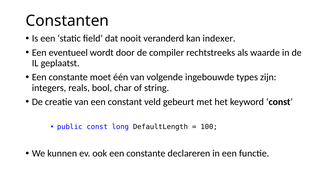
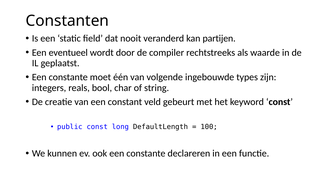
indexer: indexer -> partijen
